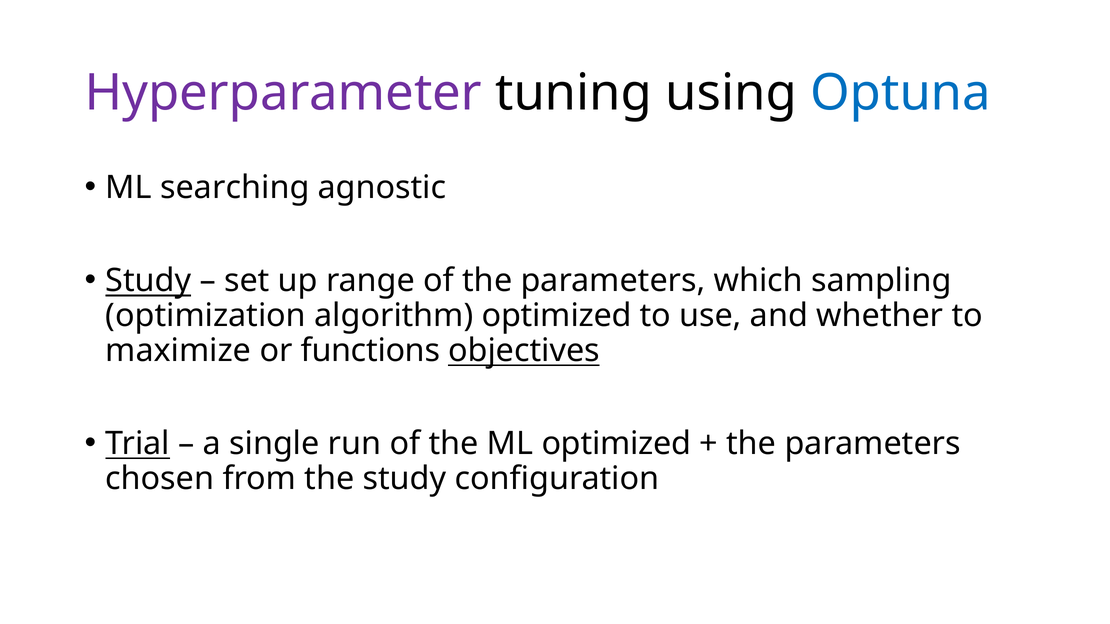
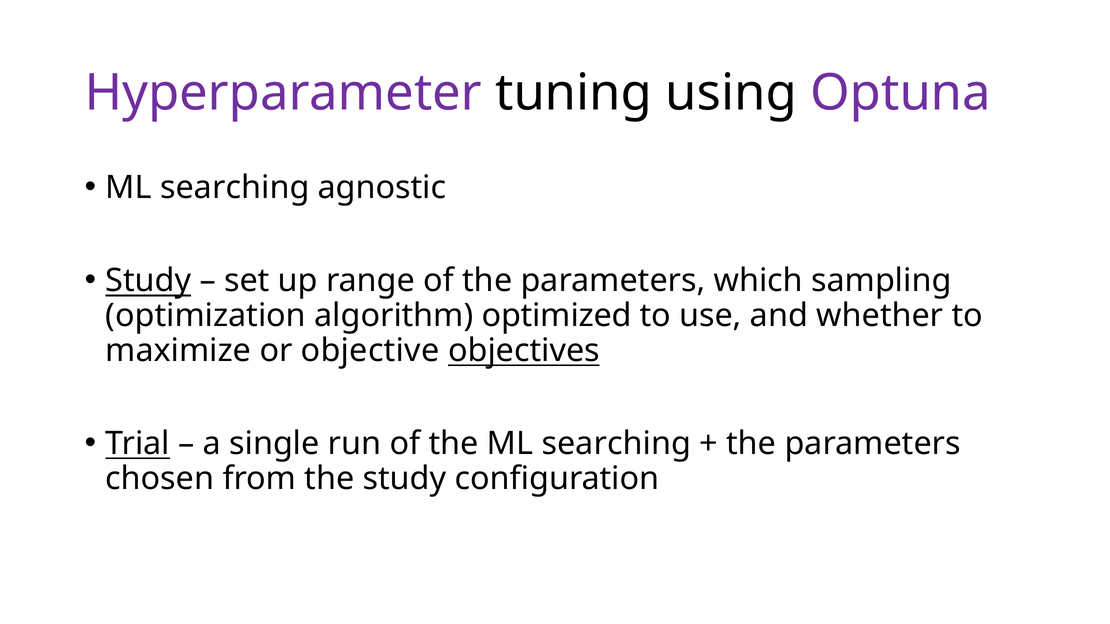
Optuna colour: blue -> purple
functions: functions -> objective
the ML optimized: optimized -> searching
